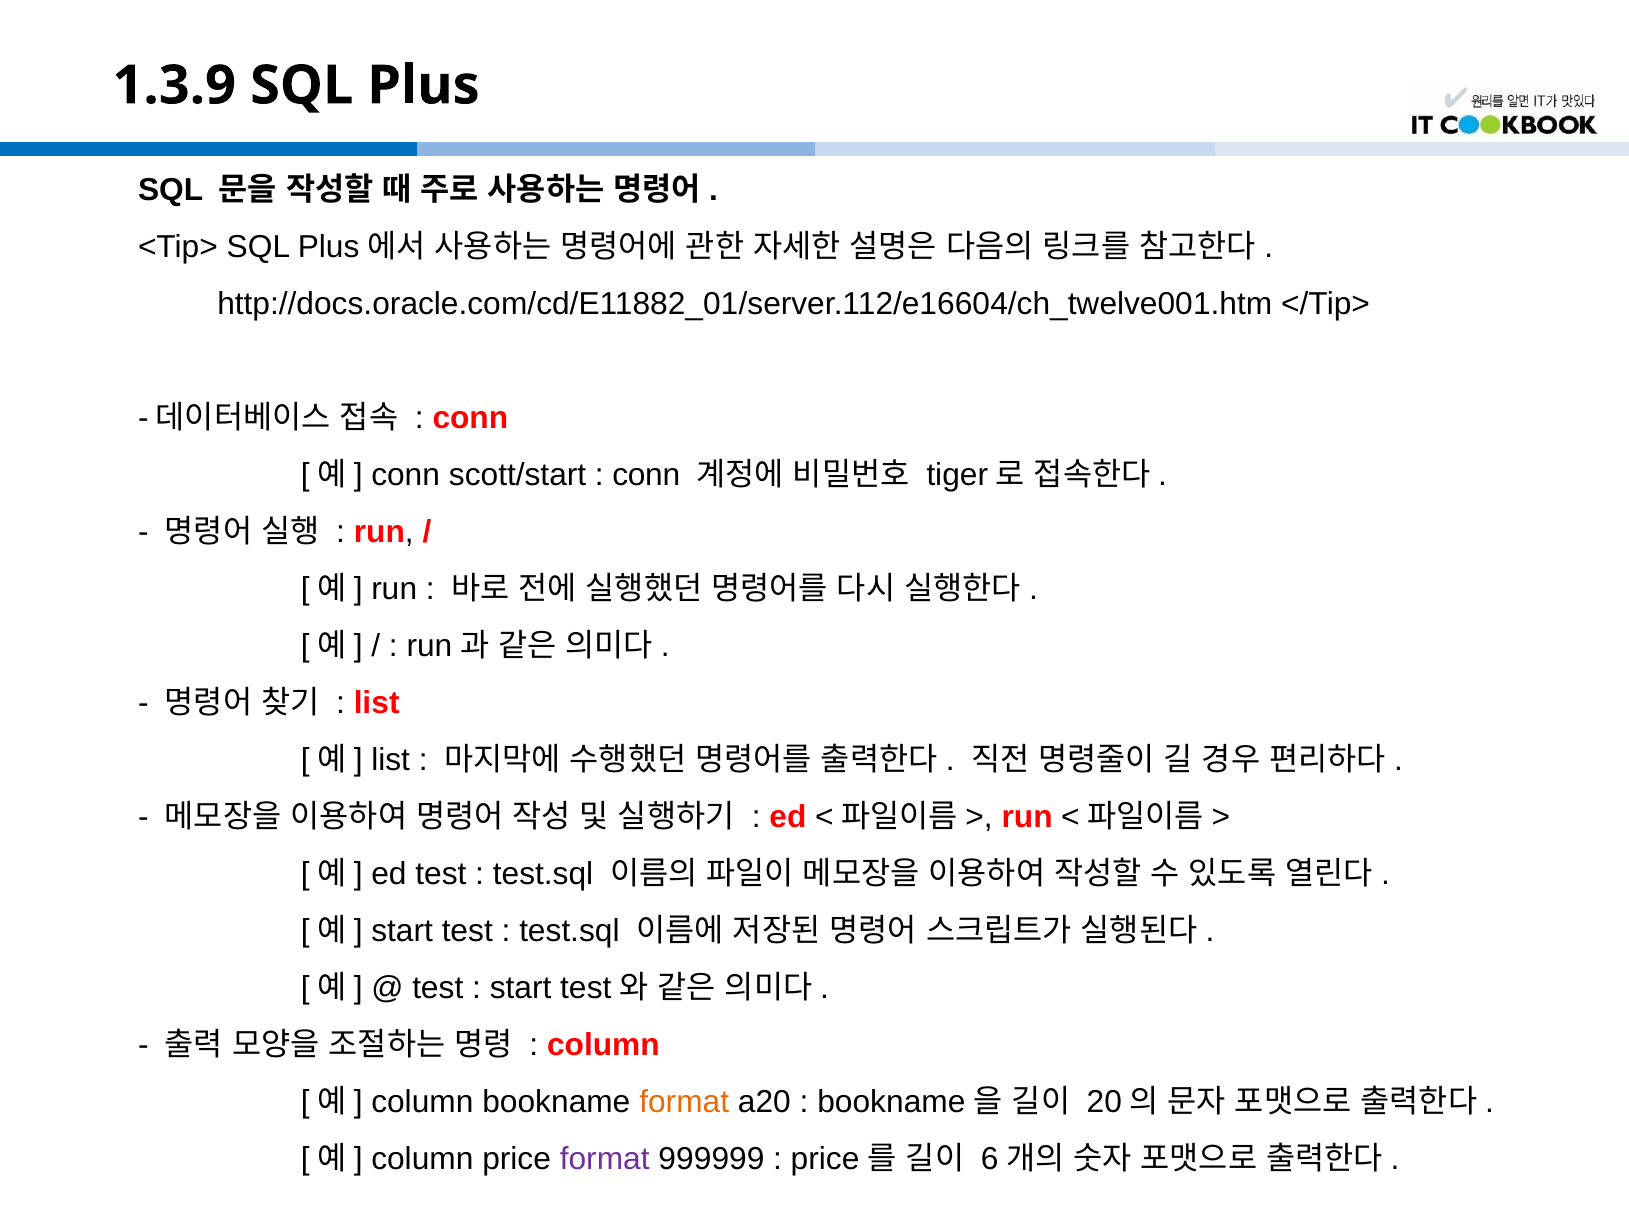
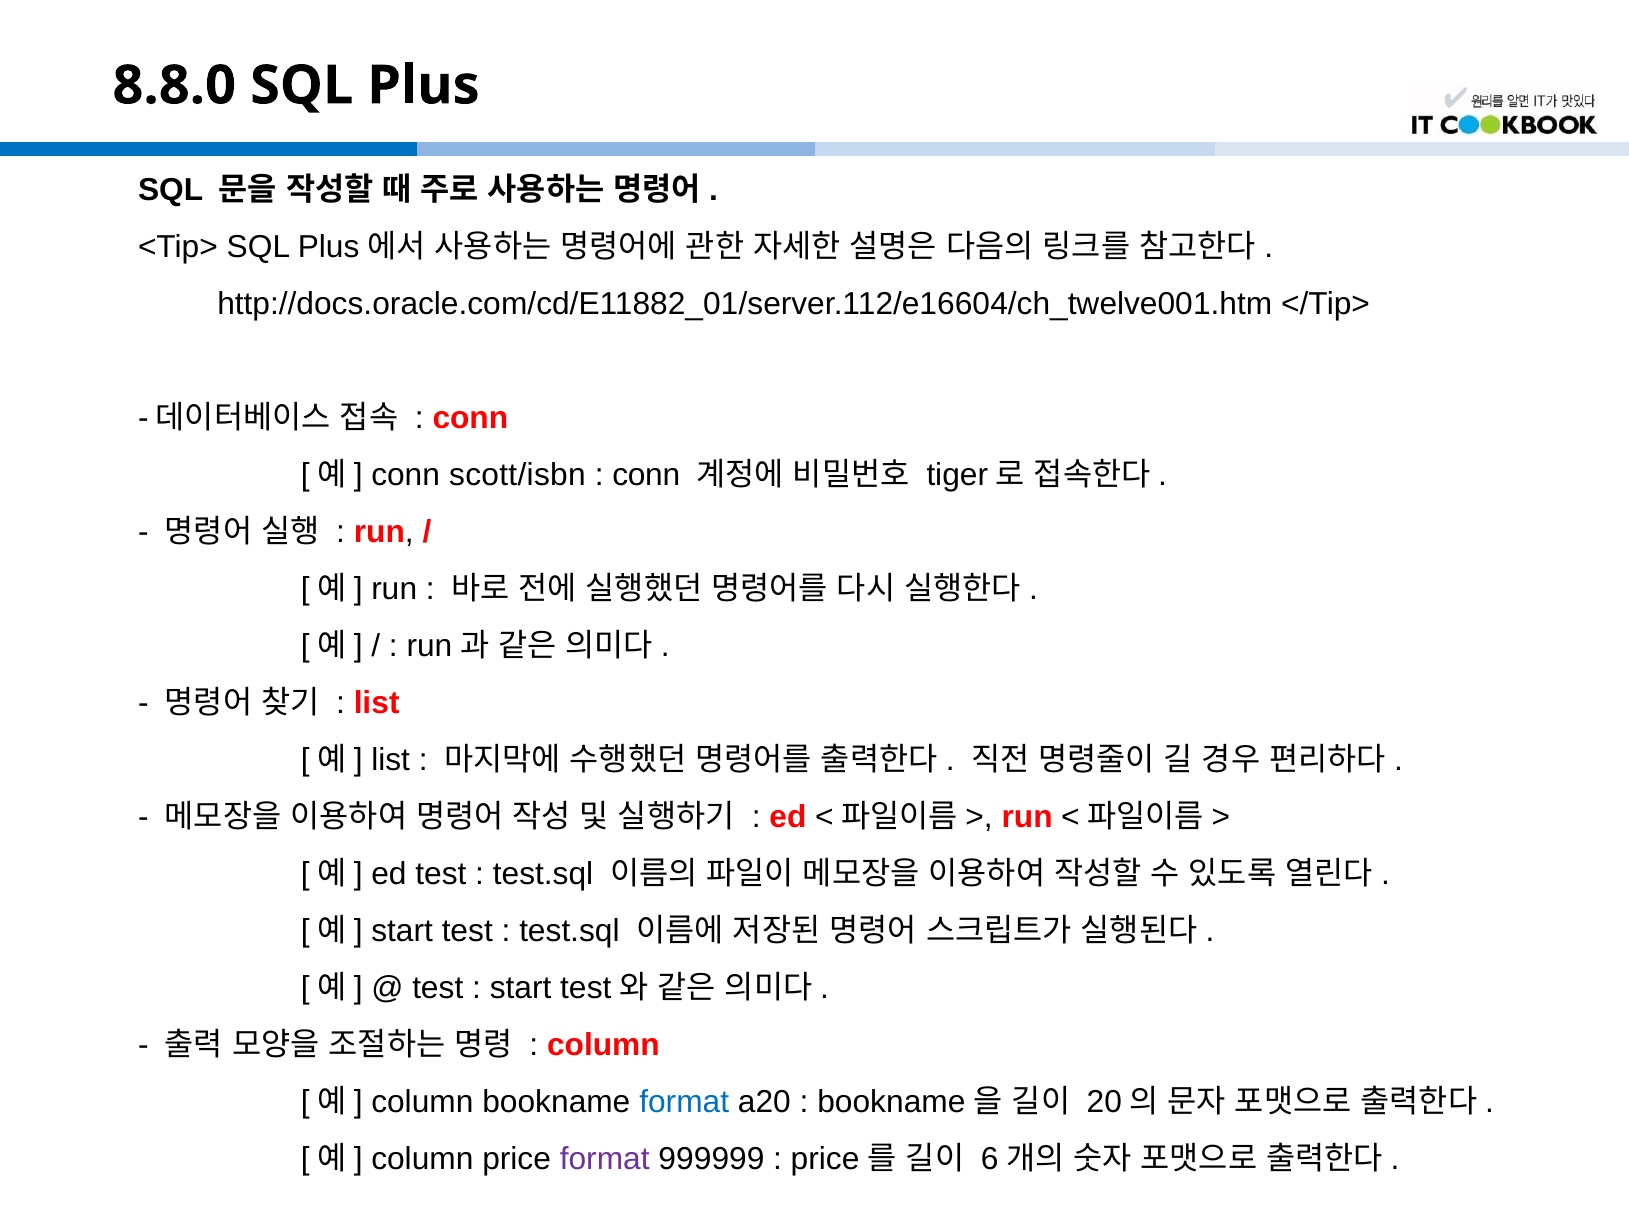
1.3.9: 1.3.9 -> 8.8.0
scott/start: scott/start -> scott/isbn
format at (684, 1102) colour: orange -> blue
